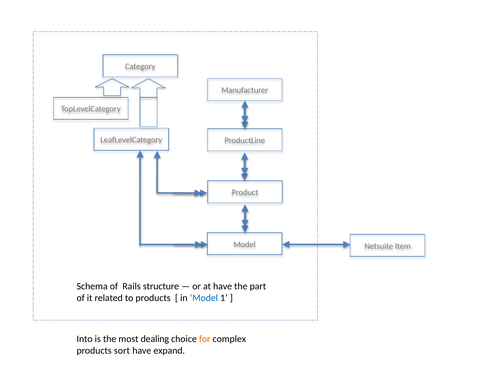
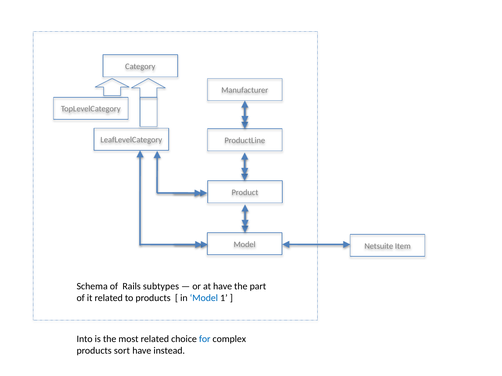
structure: structure -> subtypes
most dealing: dealing -> related
for colour: orange -> blue
expand: expand -> instead
